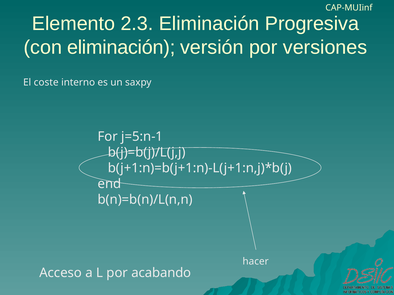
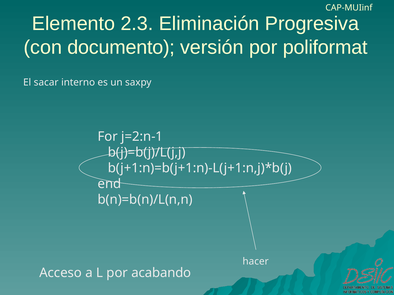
con eliminación: eliminación -> documento
versiones: versiones -> poliformat
coste: coste -> sacar
j=5:n-1: j=5:n-1 -> j=2:n-1
